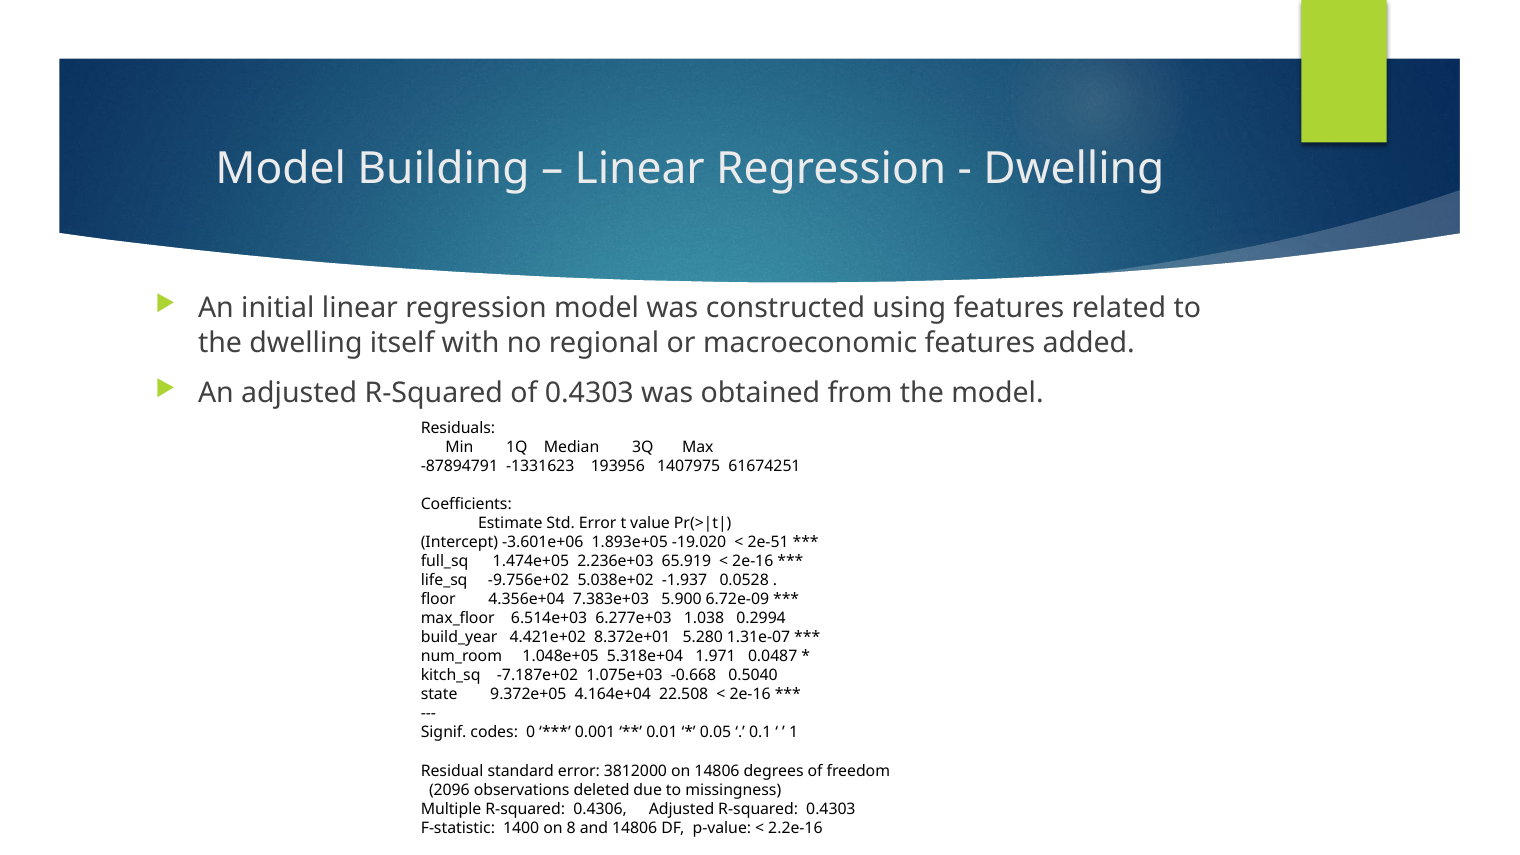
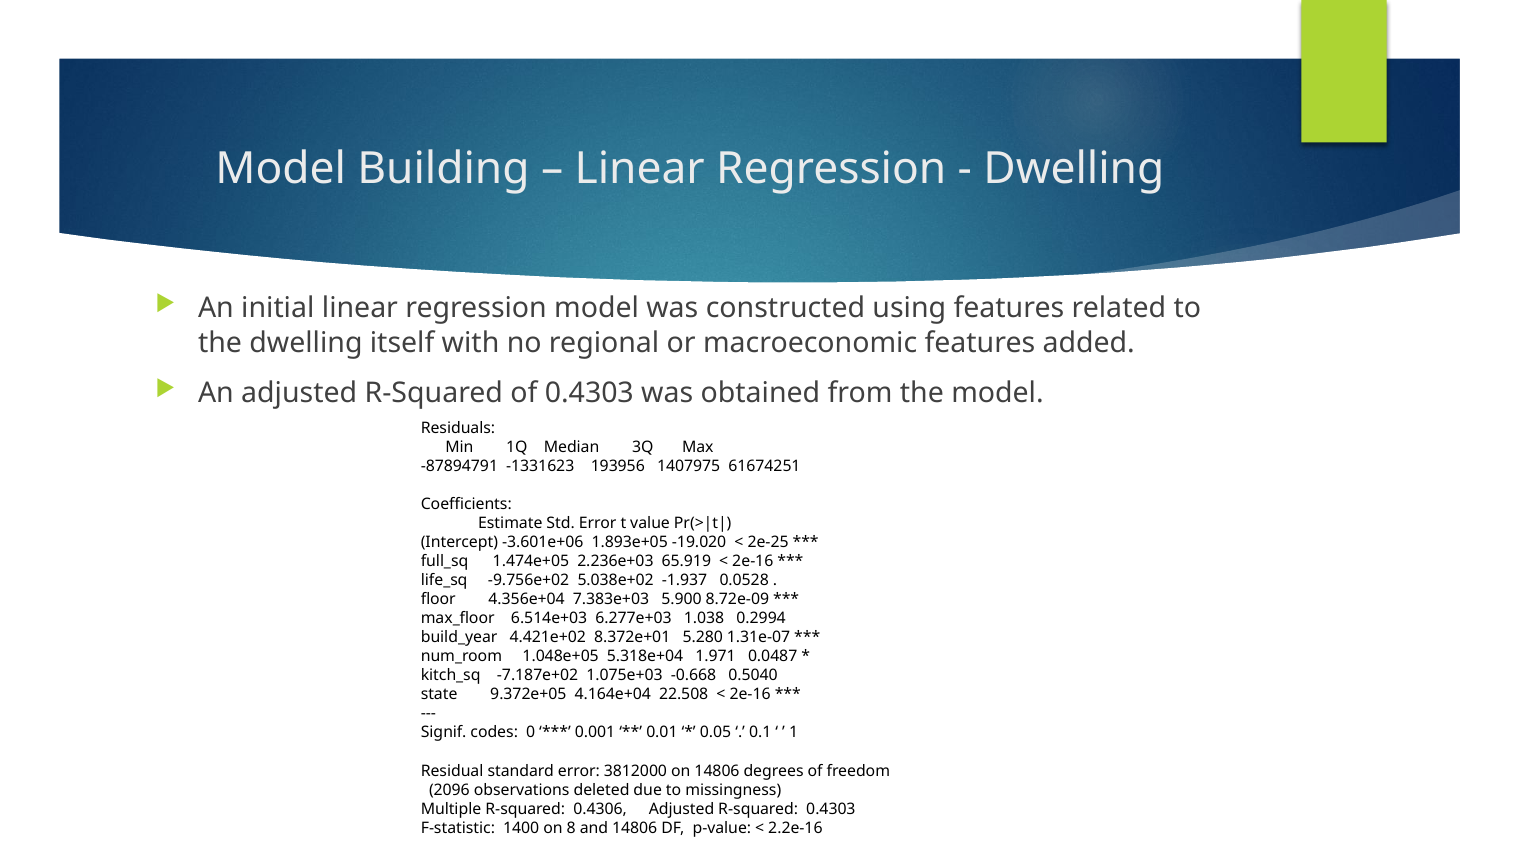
2e-51: 2e-51 -> 2e-25
6.72e-09: 6.72e-09 -> 8.72e-09
